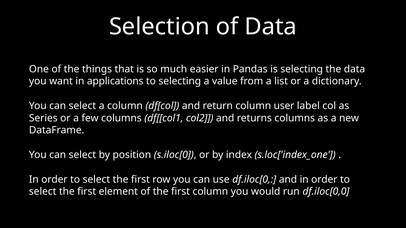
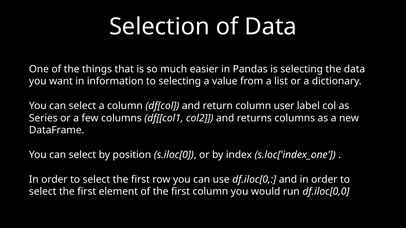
applications: applications -> information
